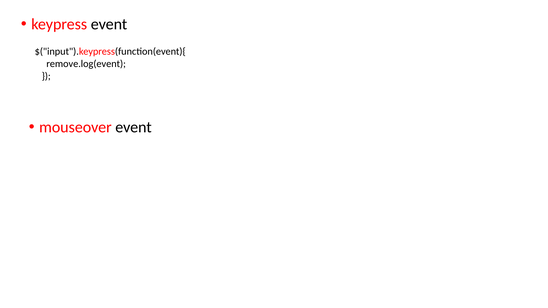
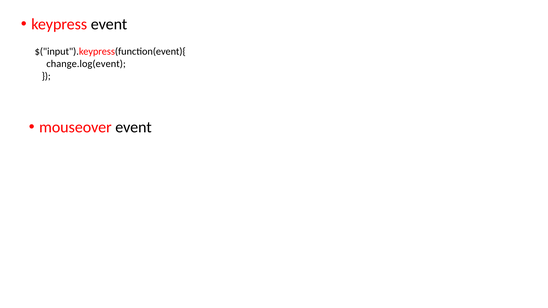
remove.log(event: remove.log(event -> change.log(event
